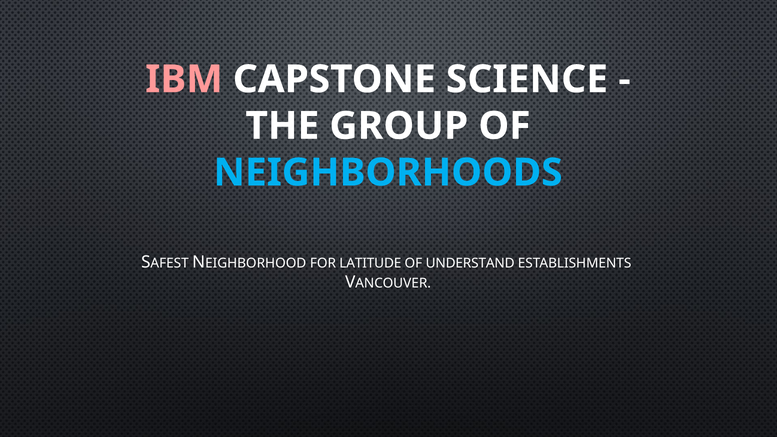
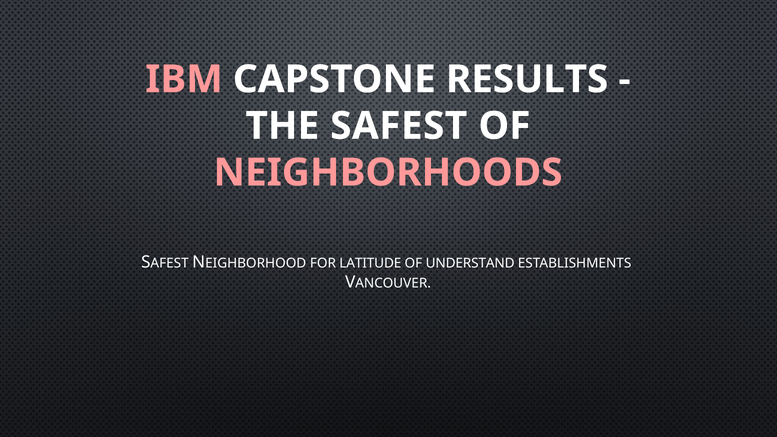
SCIENCE: SCIENCE -> RESULTS
GROUP: GROUP -> SAFEST
NEIGHBORHOODS colour: light blue -> pink
